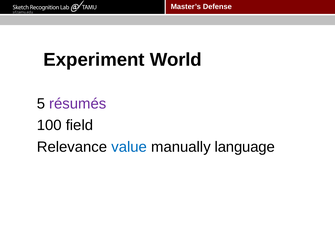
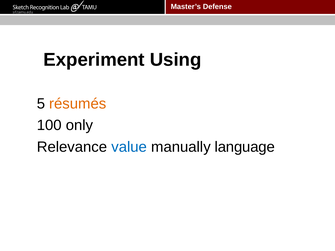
World: World -> Using
résumés colour: purple -> orange
field: field -> only
